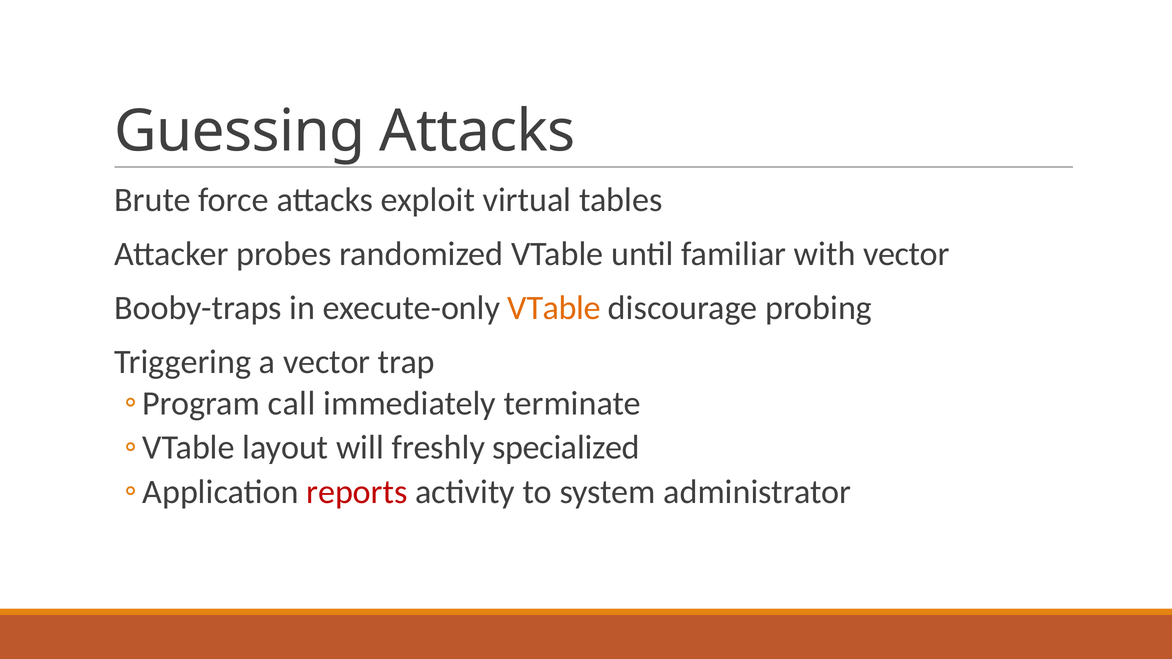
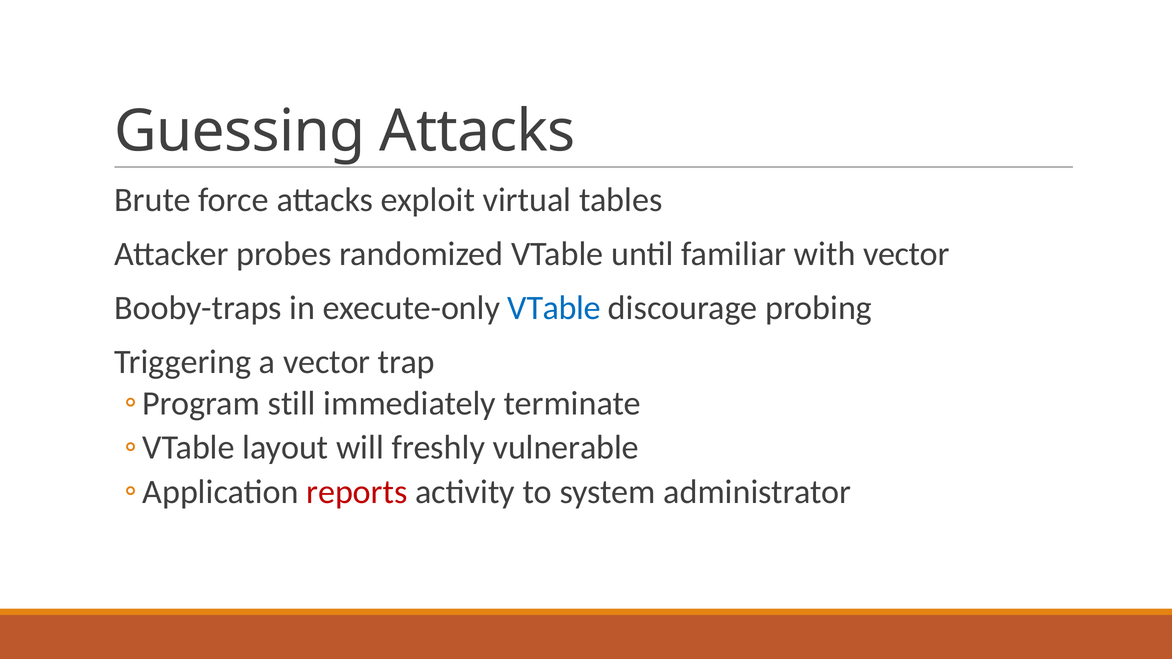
VTable at (554, 308) colour: orange -> blue
call: call -> still
specialized: specialized -> vulnerable
